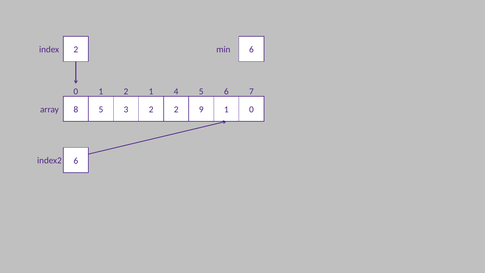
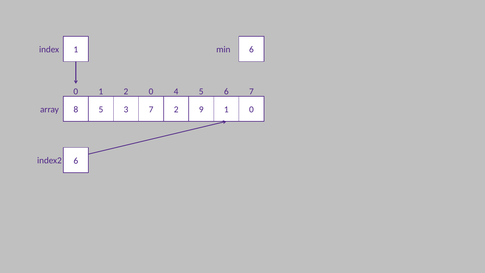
index 2: 2 -> 1
2 1: 1 -> 0
3 2: 2 -> 7
